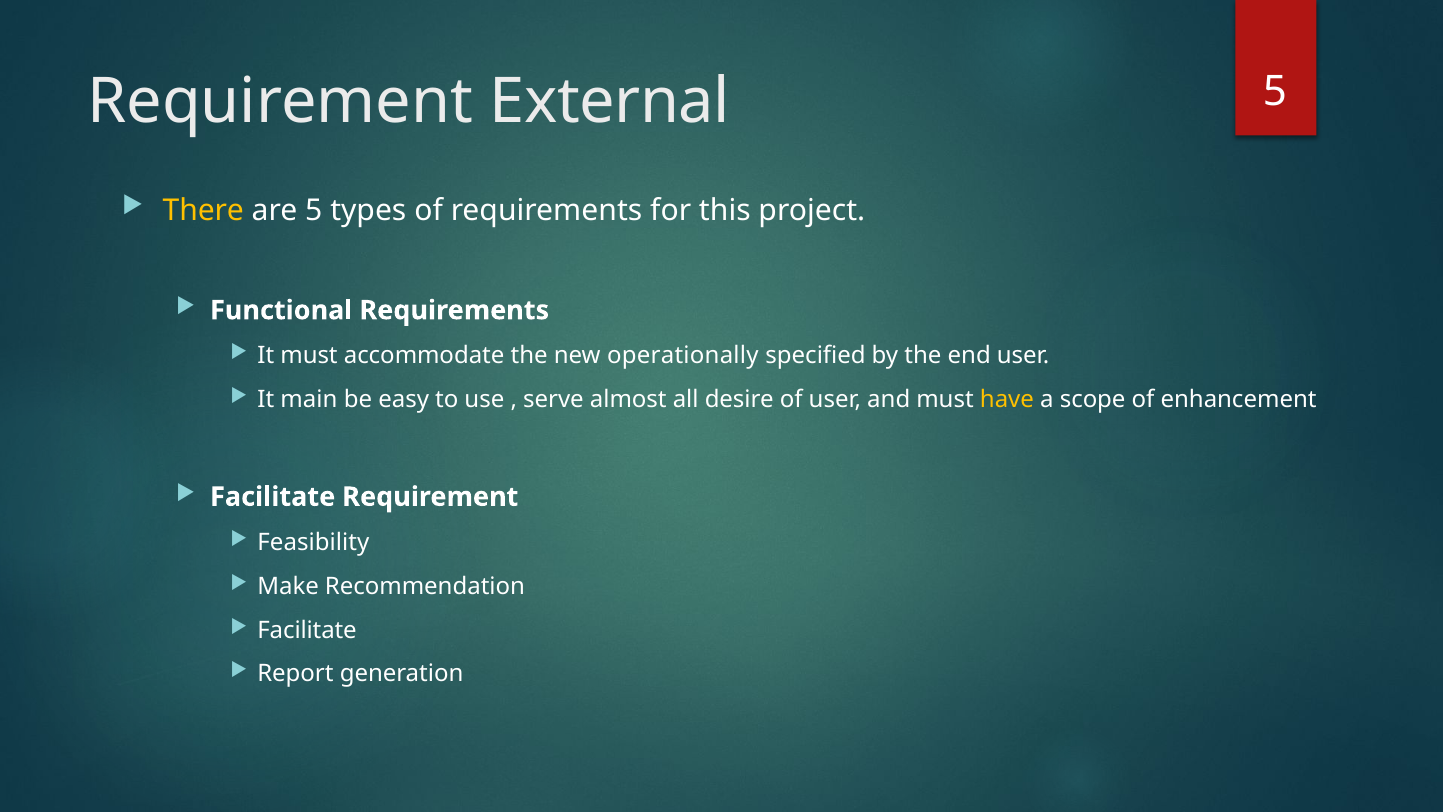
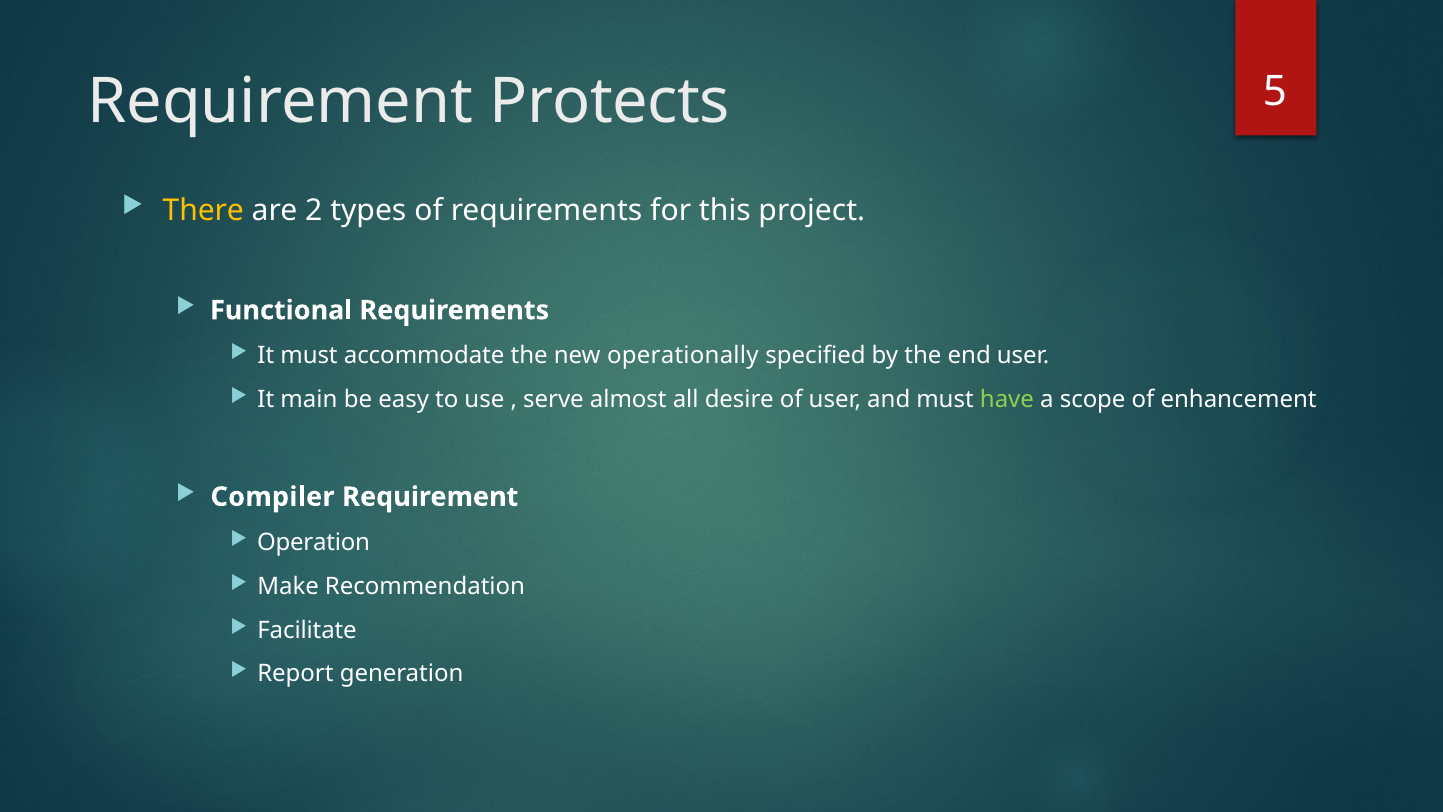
External: External -> Protects
are 5: 5 -> 2
have colour: yellow -> light green
Facilitate at (273, 497): Facilitate -> Compiler
Feasibility: Feasibility -> Operation
